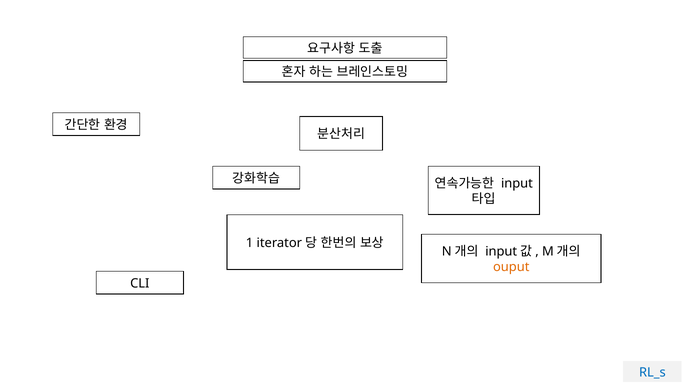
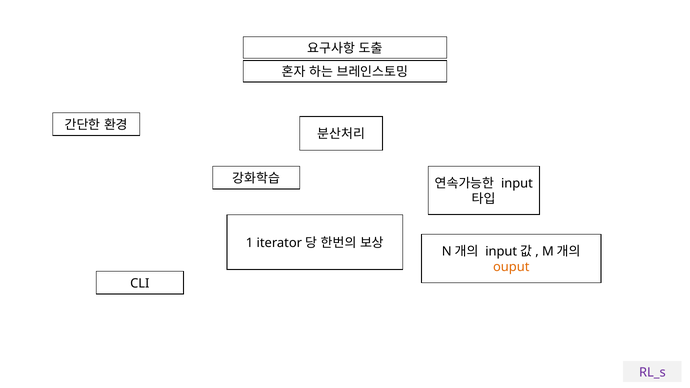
RL_s colour: blue -> purple
